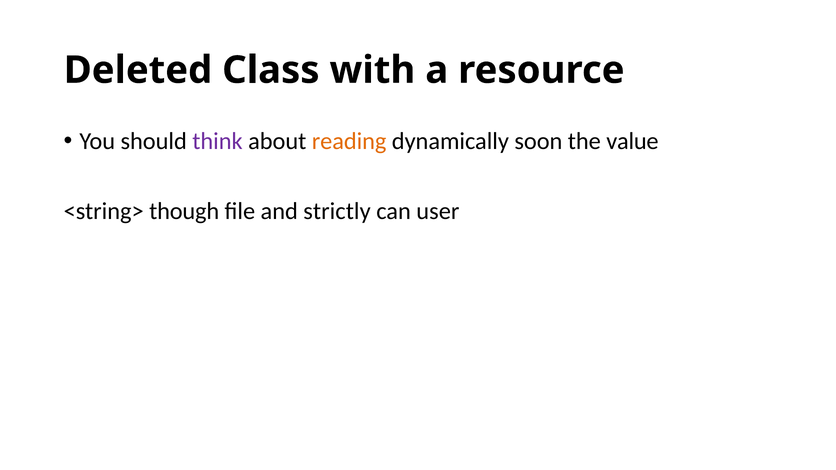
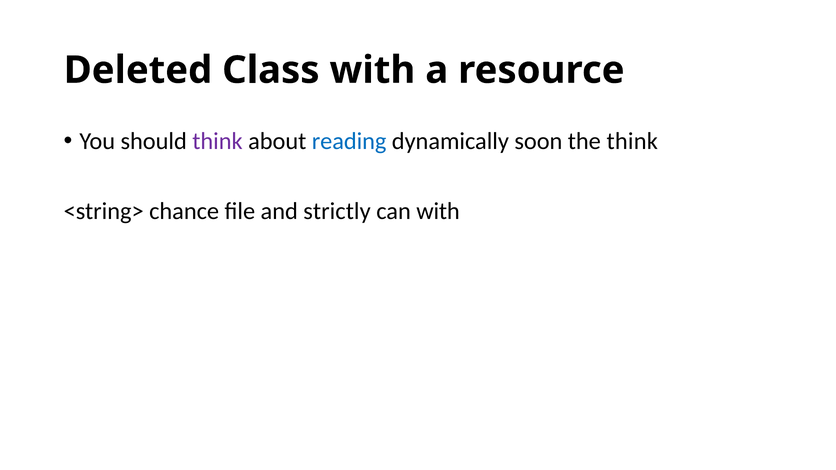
reading colour: orange -> blue
the value: value -> think
though: though -> chance
can user: user -> with
